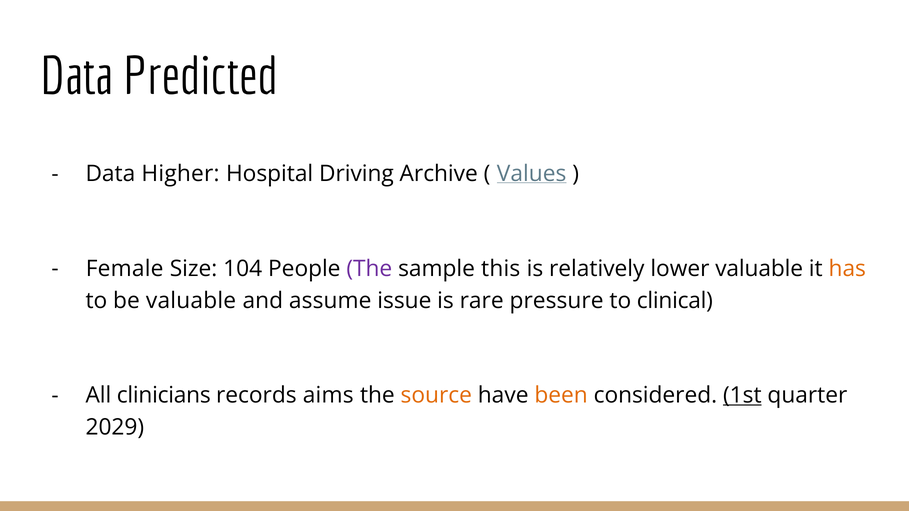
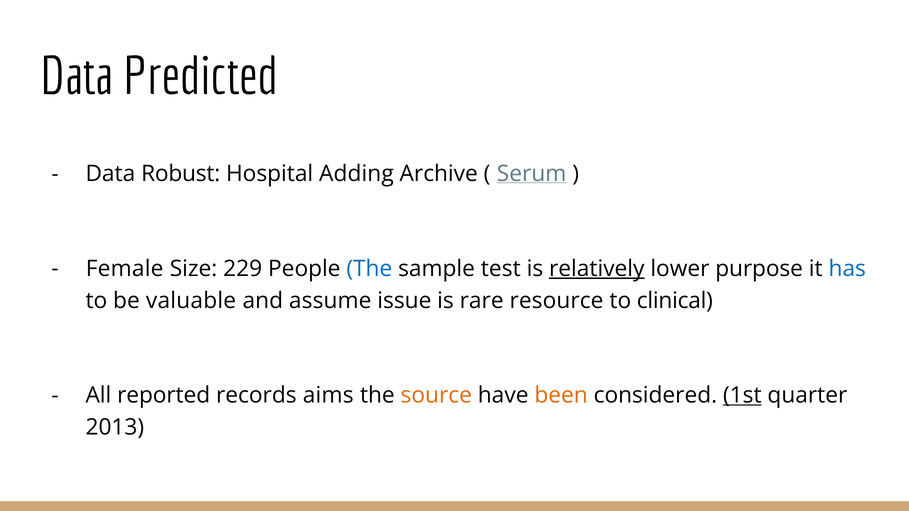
Higher: Higher -> Robust
Driving: Driving -> Adding
Values: Values -> Serum
104: 104 -> 229
The at (369, 269) colour: purple -> blue
this: this -> test
relatively underline: none -> present
lower valuable: valuable -> purpose
has colour: orange -> blue
pressure: pressure -> resource
clinicians: clinicians -> reported
2029: 2029 -> 2013
